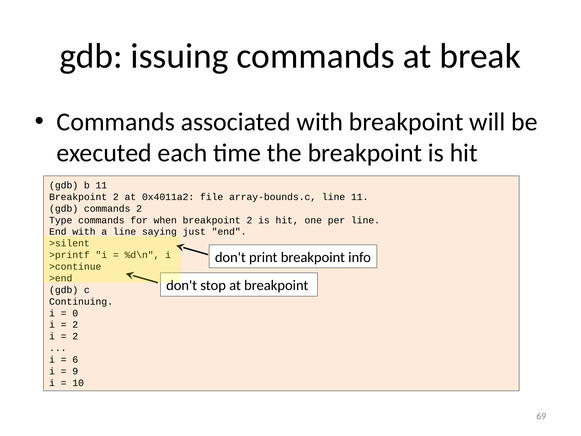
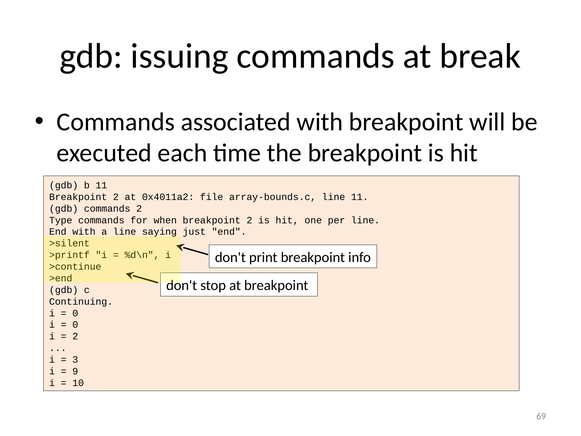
2 at (75, 325): 2 -> 0
6: 6 -> 3
